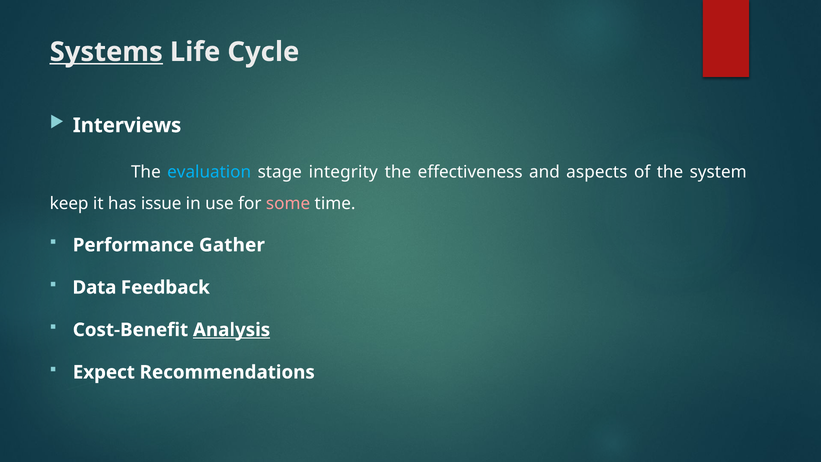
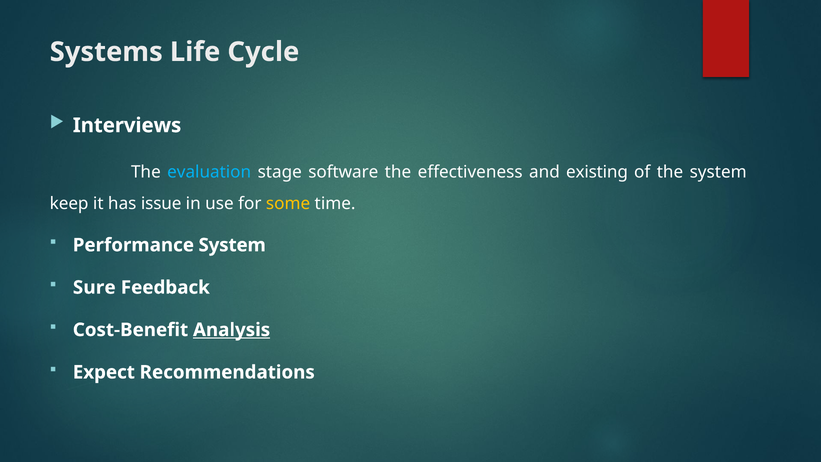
Systems underline: present -> none
integrity: integrity -> software
aspects: aspects -> existing
some colour: pink -> yellow
Performance Gather: Gather -> System
Data: Data -> Sure
